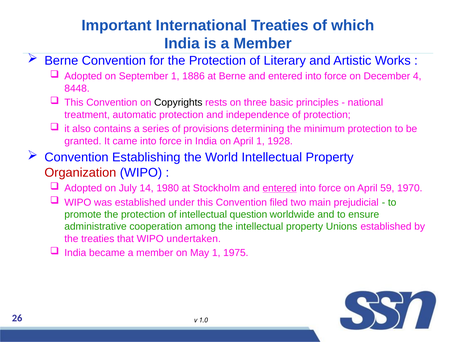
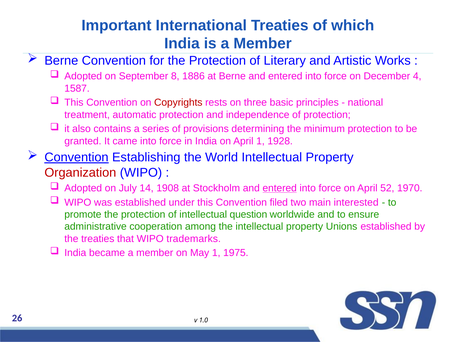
September 1: 1 -> 8
8448: 8448 -> 1587
Copyrights colour: black -> red
Convention at (77, 157) underline: none -> present
1980: 1980 -> 1908
59: 59 -> 52
prejudicial: prejudicial -> interested
undertaken: undertaken -> trademarks
